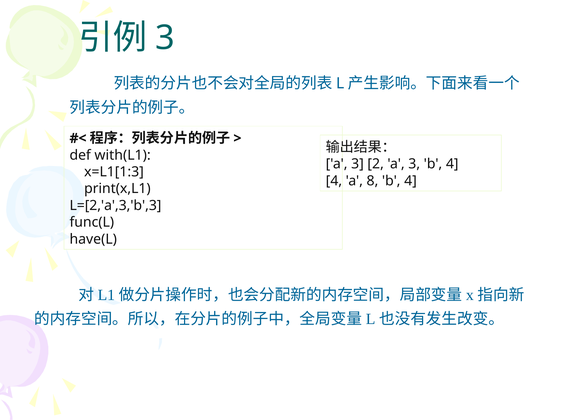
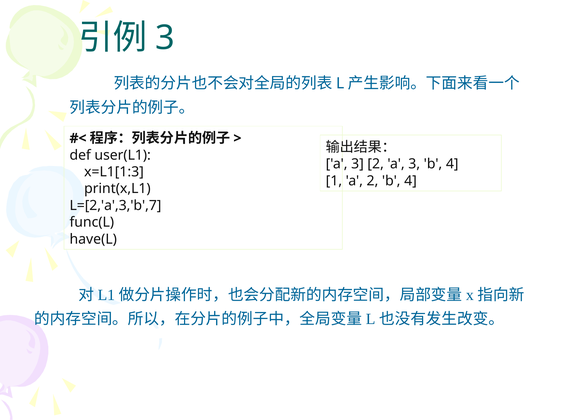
with(L1: with(L1 -> user(L1
4 at (334, 181): 4 -> 1
a 8: 8 -> 2
L=[2,'a',3,'b',3: L=[2,'a',3,'b',3 -> L=[2,'a',3,'b',7
